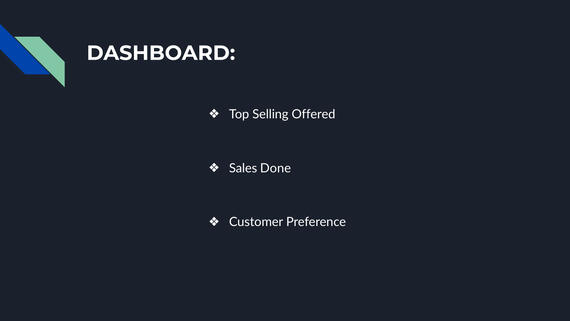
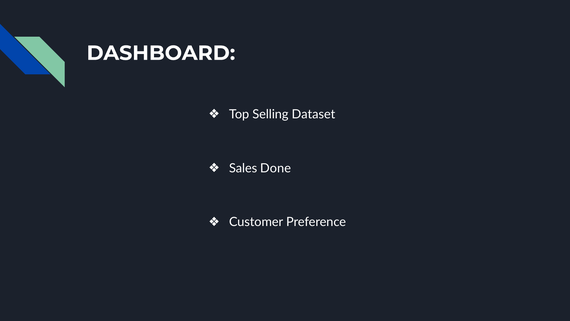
Offered: Offered -> Dataset
